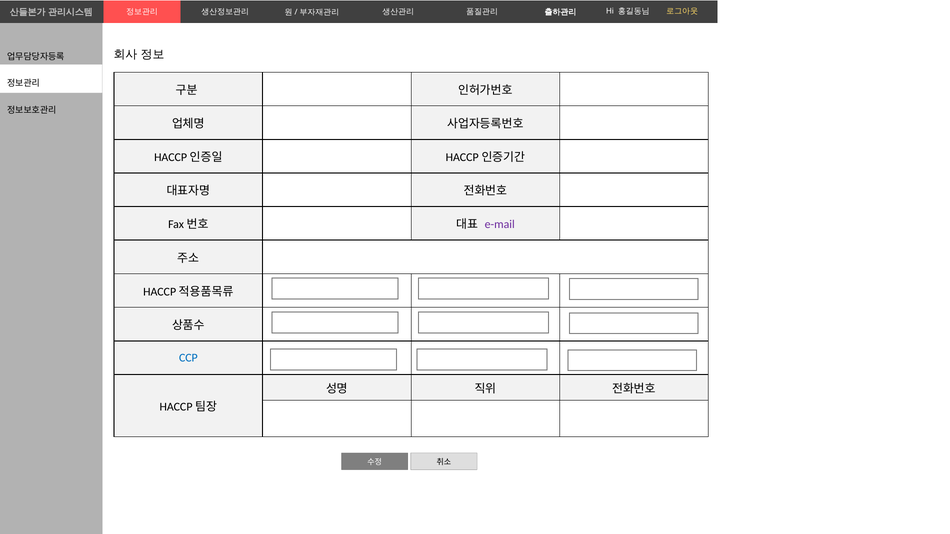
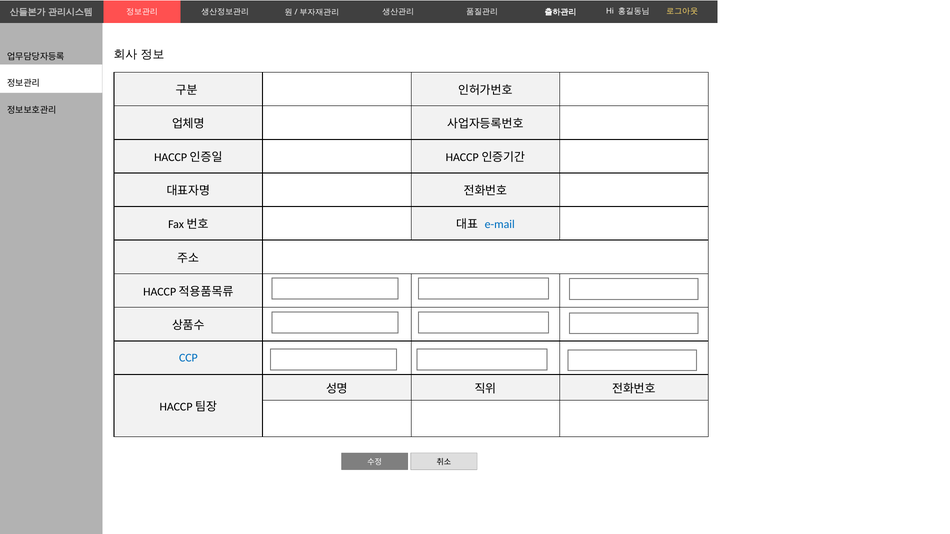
e-mail colour: purple -> blue
